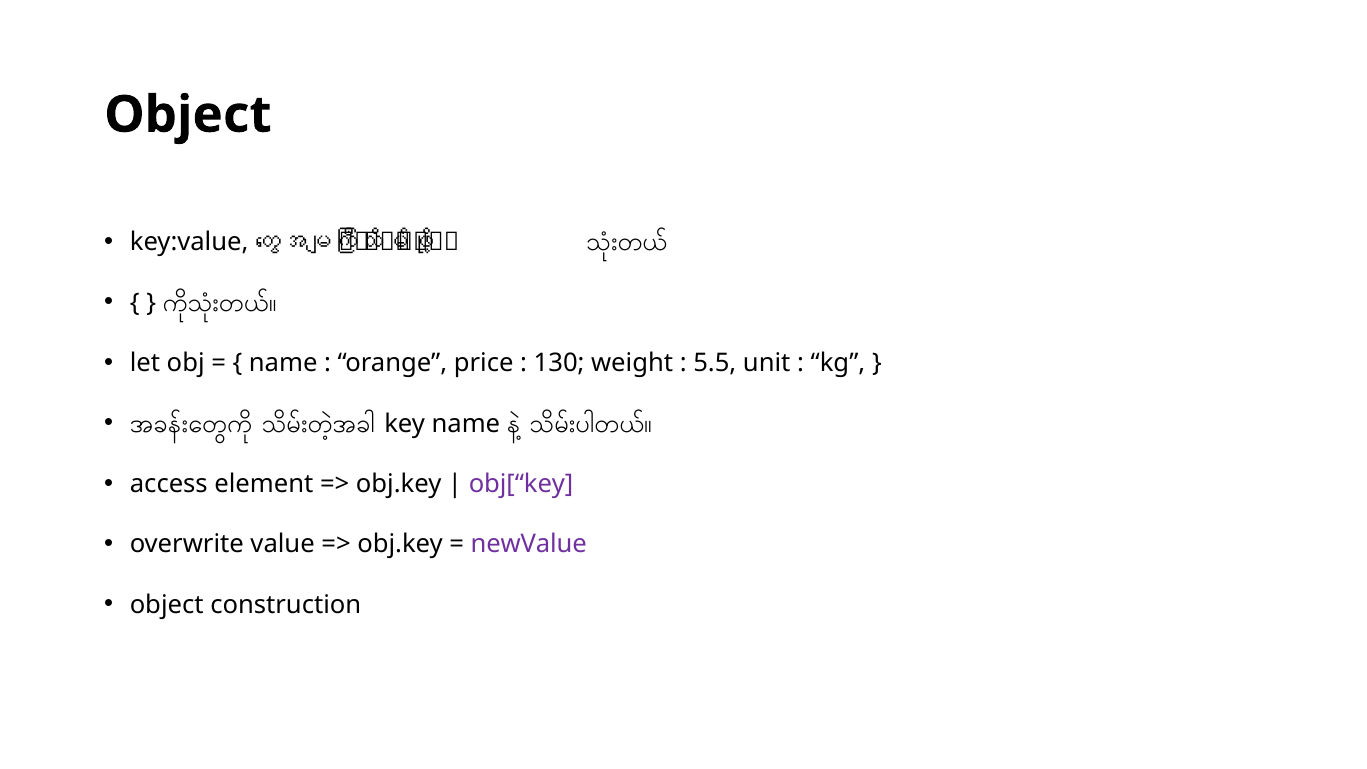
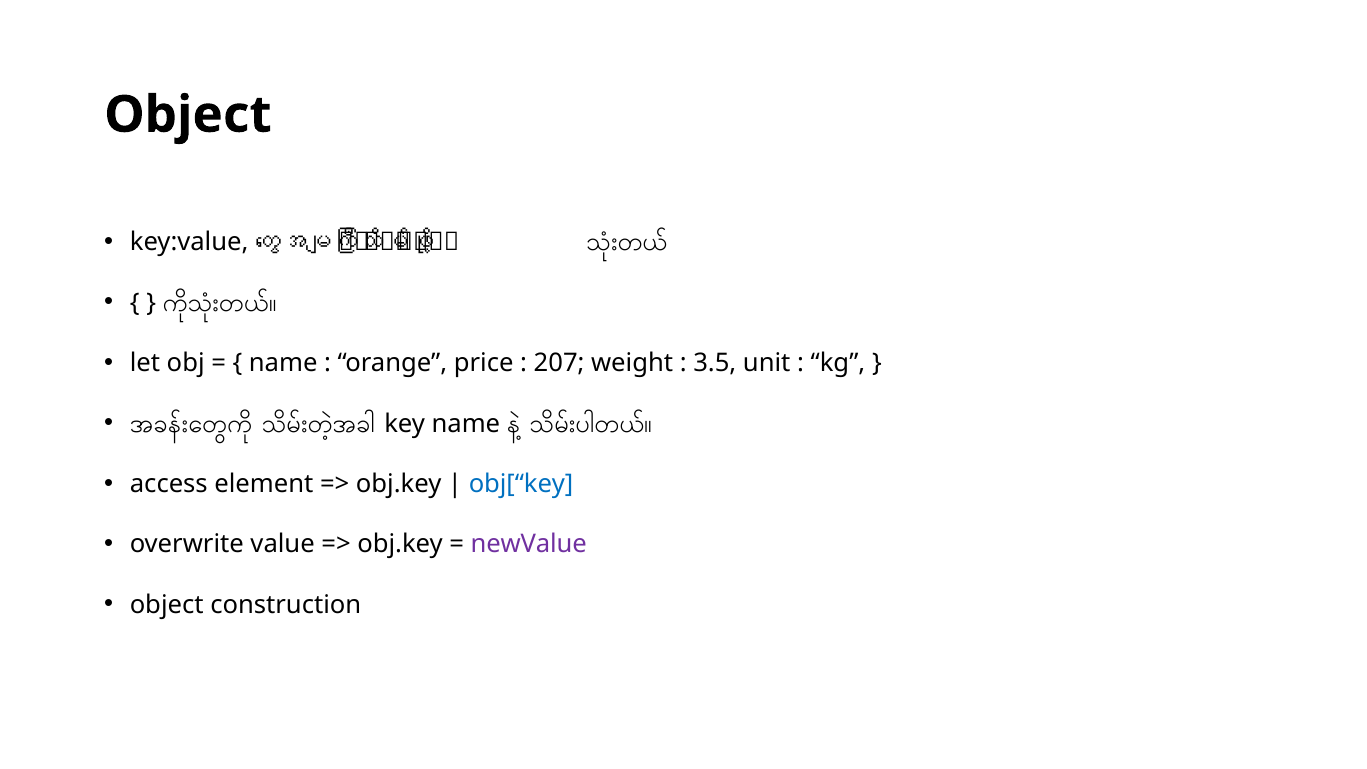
130: 130 -> 207
5.5: 5.5 -> 3.5
obj[“key colour: purple -> blue
